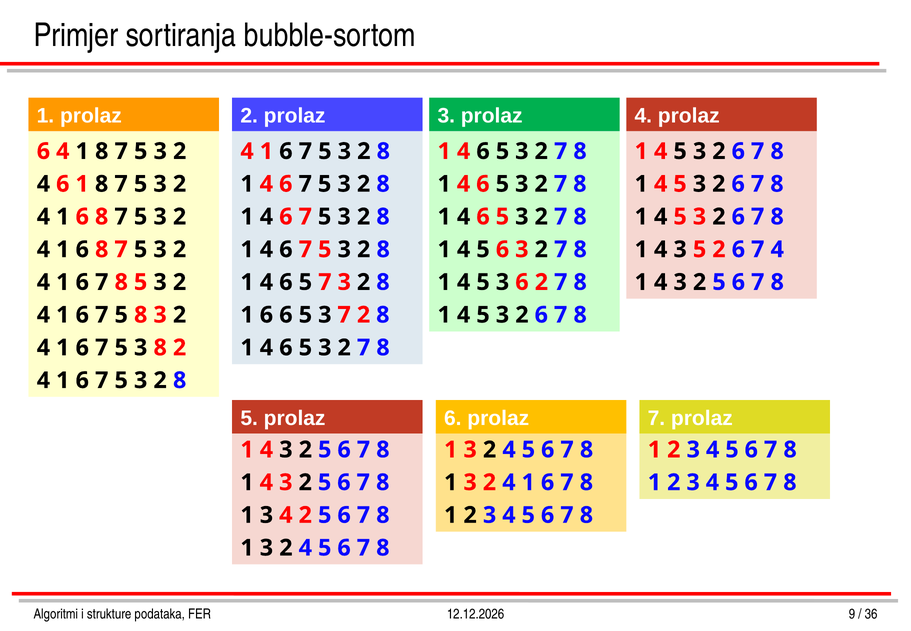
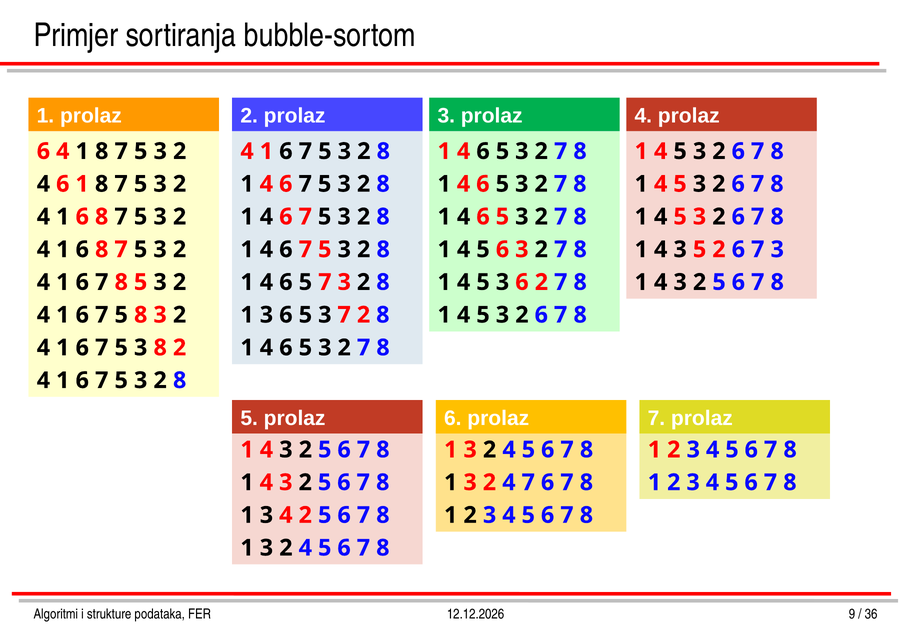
6 7 4: 4 -> 3
6 at (266, 315): 6 -> 3
1 at (528, 482): 1 -> 7
